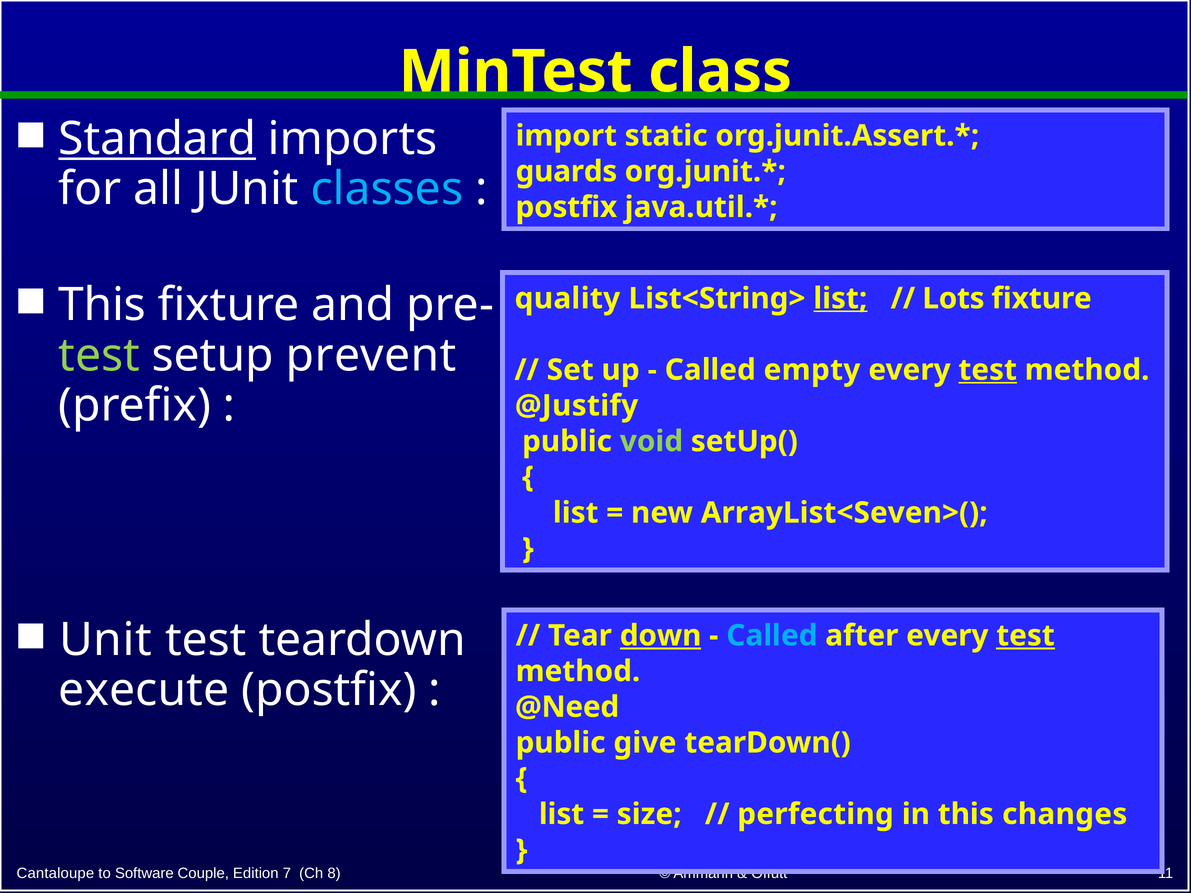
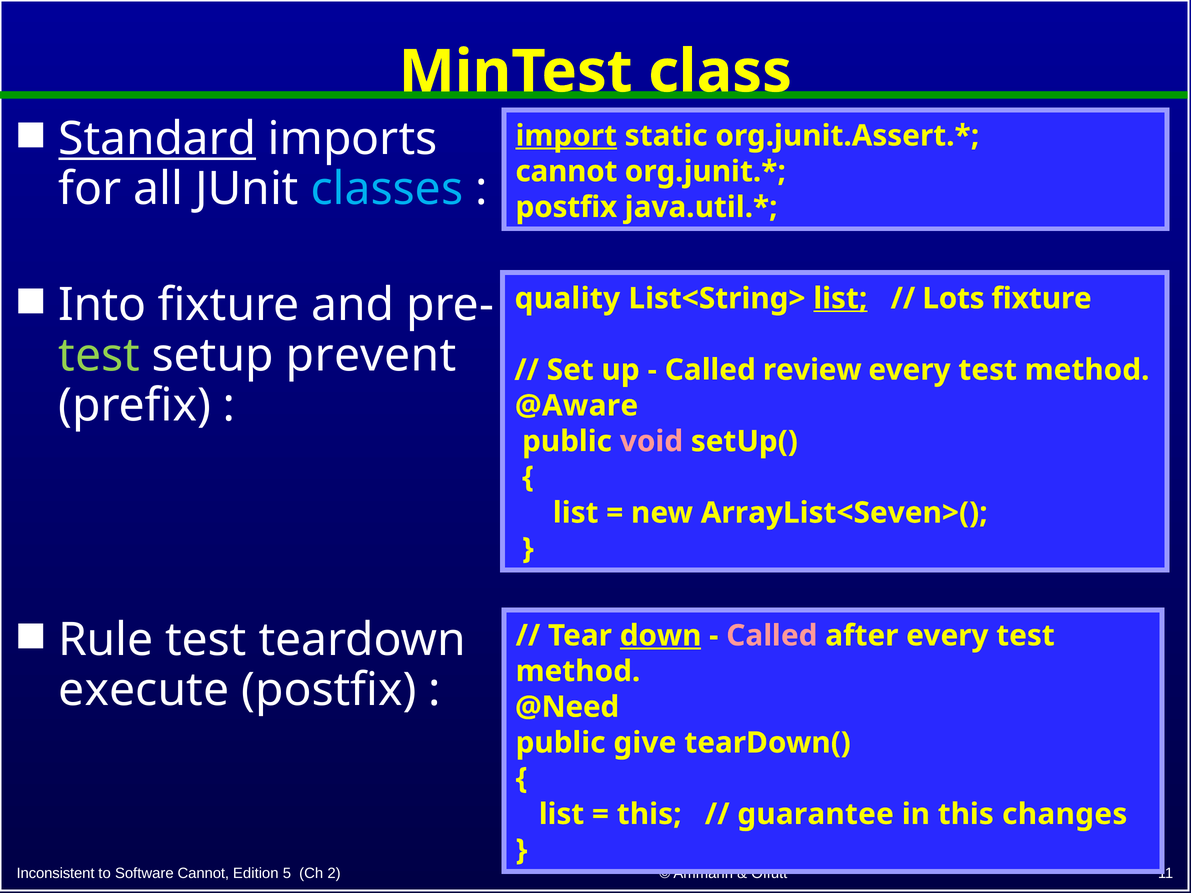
import underline: none -> present
guards at (566, 171): guards -> cannot
This at (102, 305): This -> Into
empty: empty -> review
test at (988, 370) underline: present -> none
@Justify: @Justify -> @Aware
void colour: light green -> pink
Unit: Unit -> Rule
Called at (772, 636) colour: light blue -> pink
test at (1026, 636) underline: present -> none
size at (649, 814): size -> this
perfecting: perfecting -> guarantee
Cantaloupe: Cantaloupe -> Inconsistent
Software Couple: Couple -> Cannot
7: 7 -> 5
8: 8 -> 2
